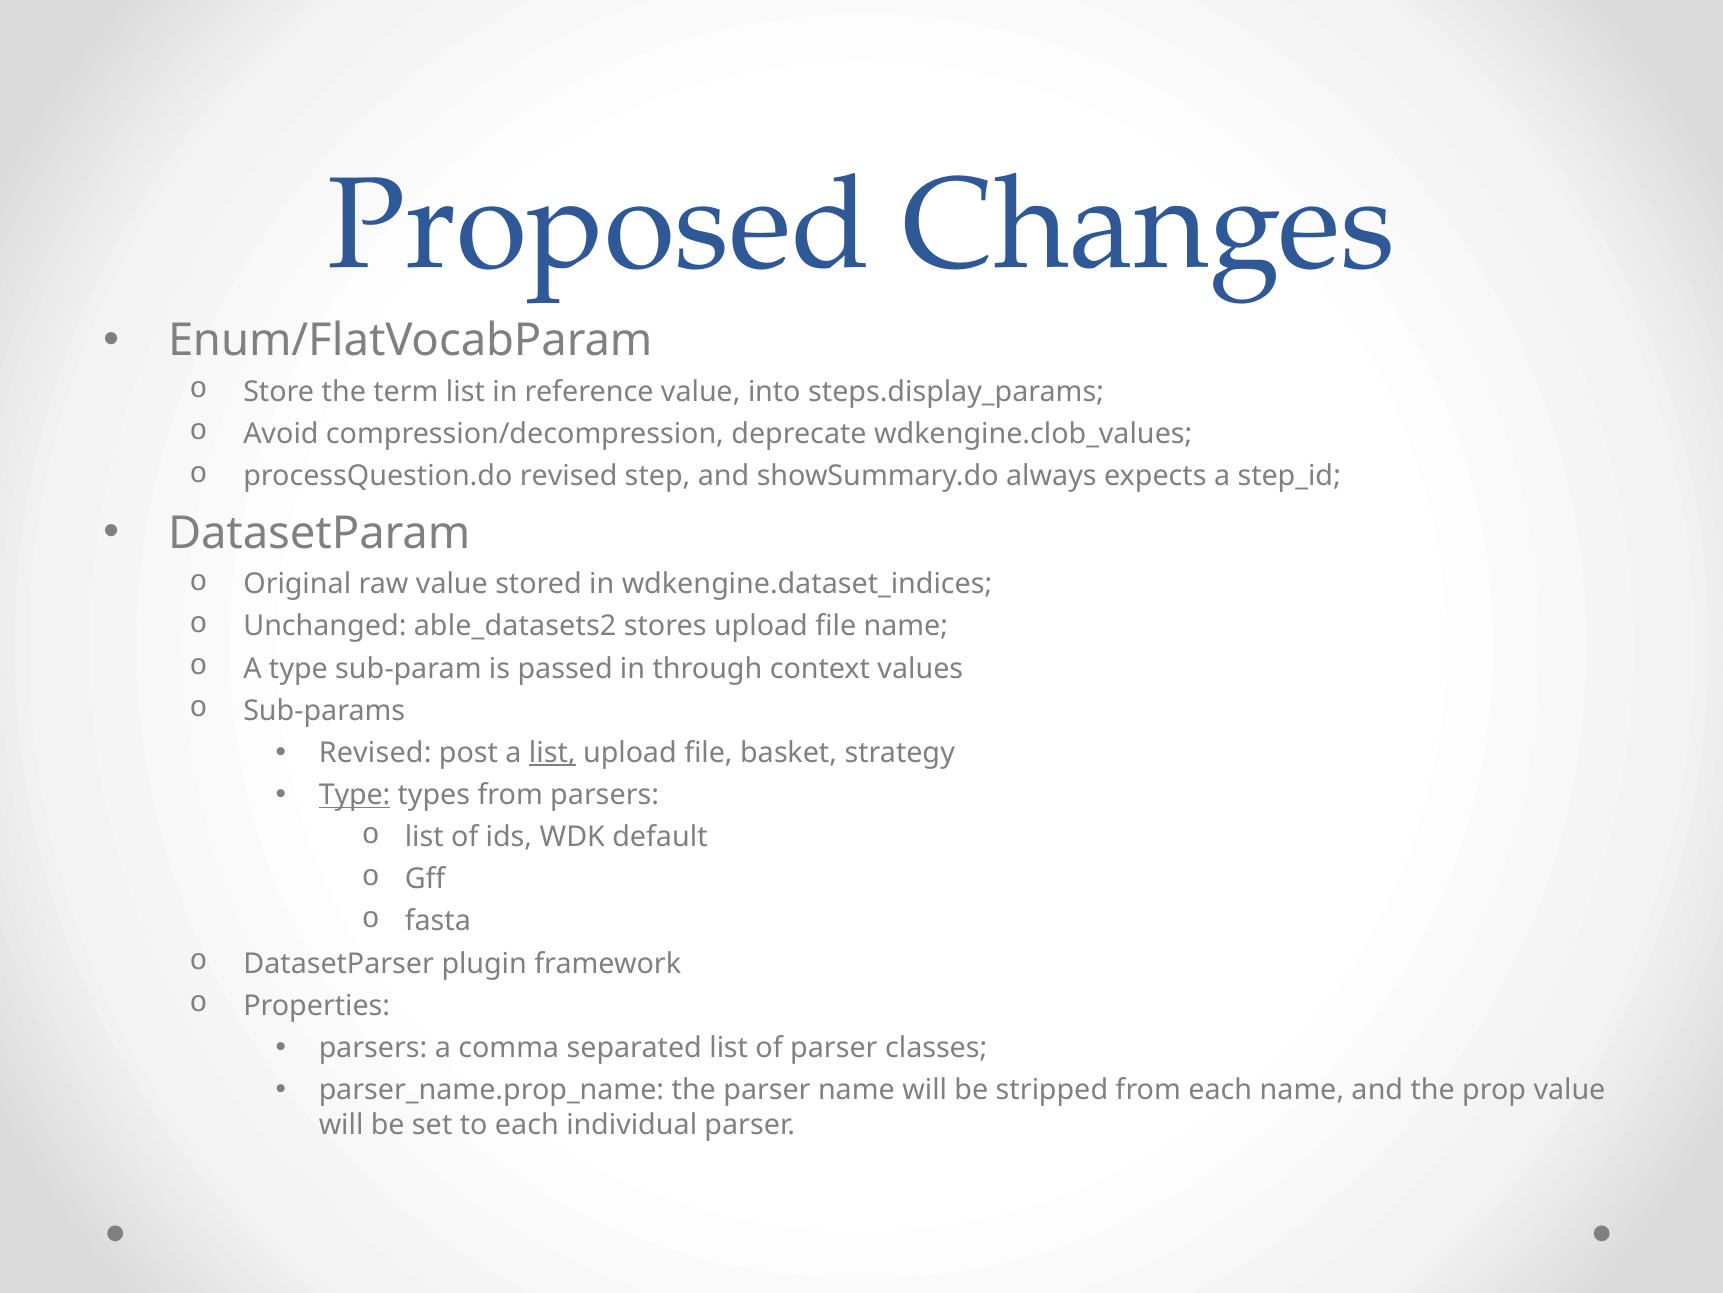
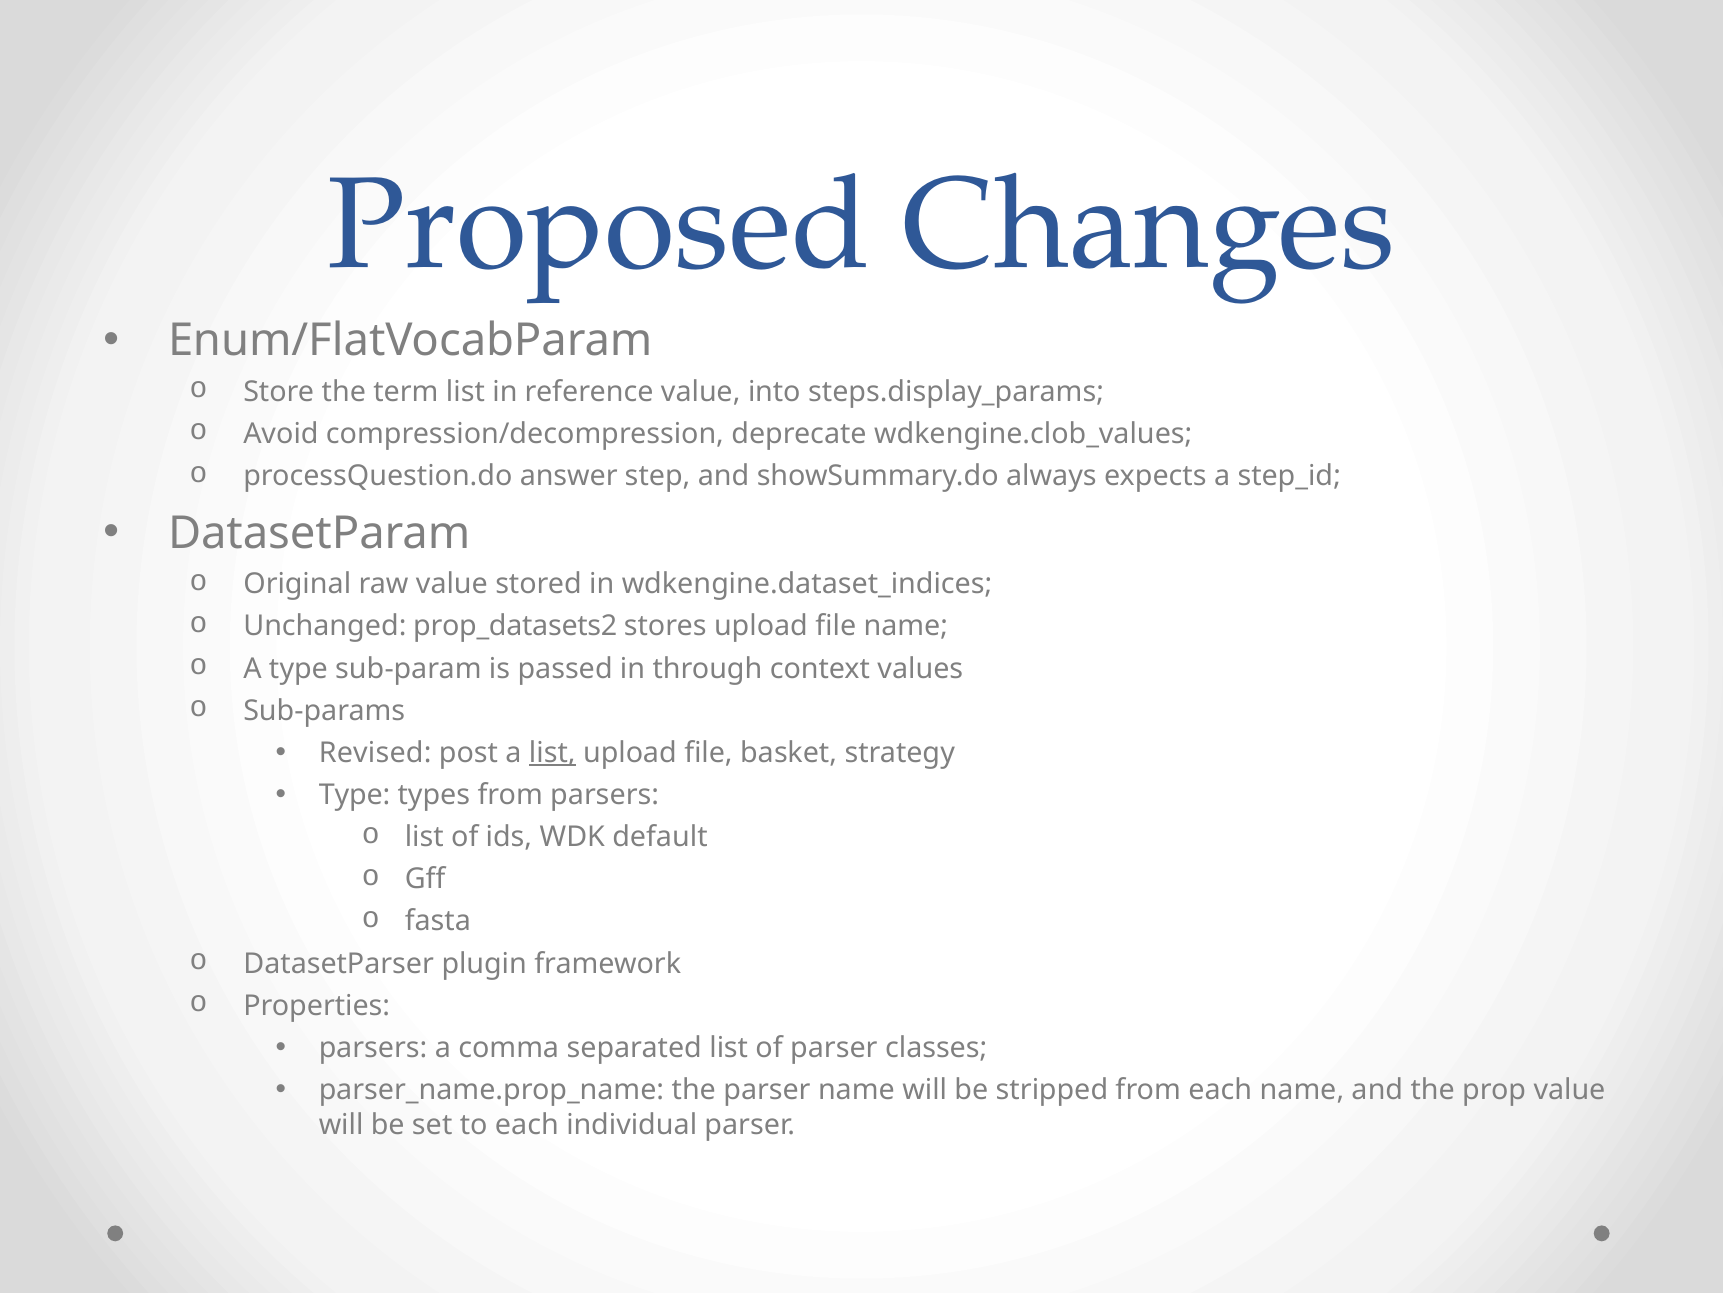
processQuestion.do revised: revised -> answer
able_datasets2: able_datasets2 -> prop_datasets2
Type at (355, 795) underline: present -> none
